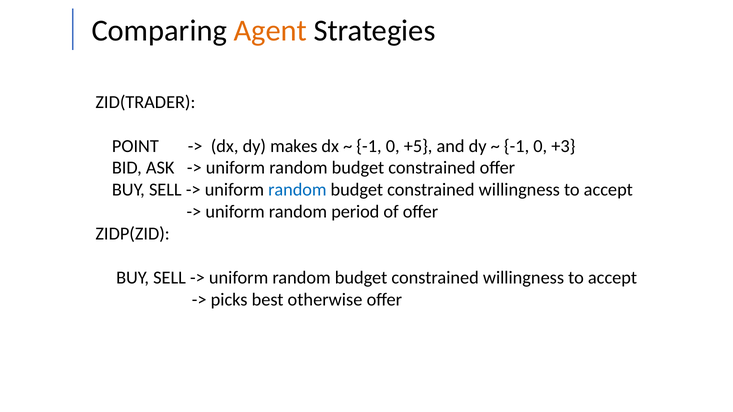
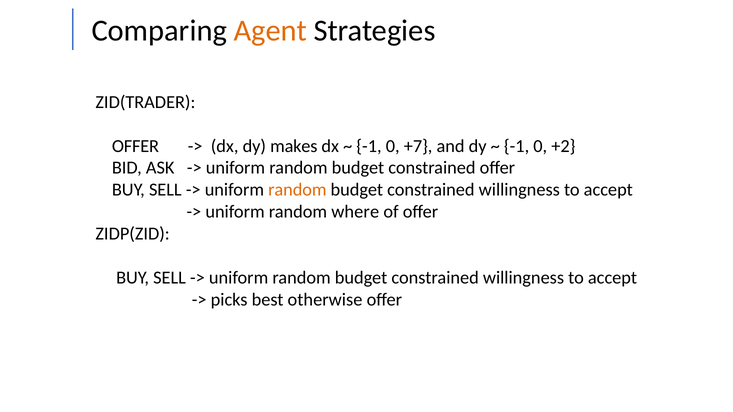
POINT at (135, 146): POINT -> OFFER
+5: +5 -> +7
+3: +3 -> +2
random at (297, 190) colour: blue -> orange
period: period -> where
